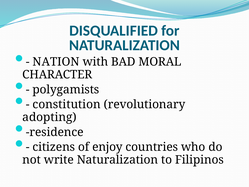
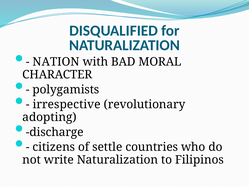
constitution: constitution -> irrespective
residence: residence -> discharge
enjoy: enjoy -> settle
